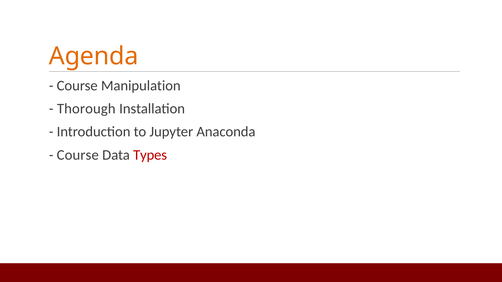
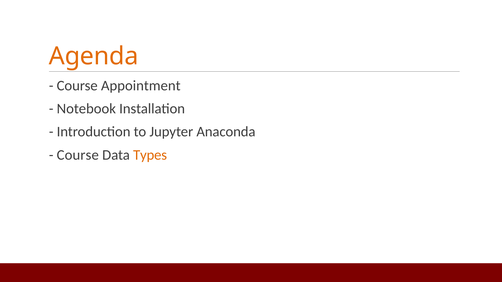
Manipulation: Manipulation -> Appointment
Thorough: Thorough -> Notebook
Types colour: red -> orange
